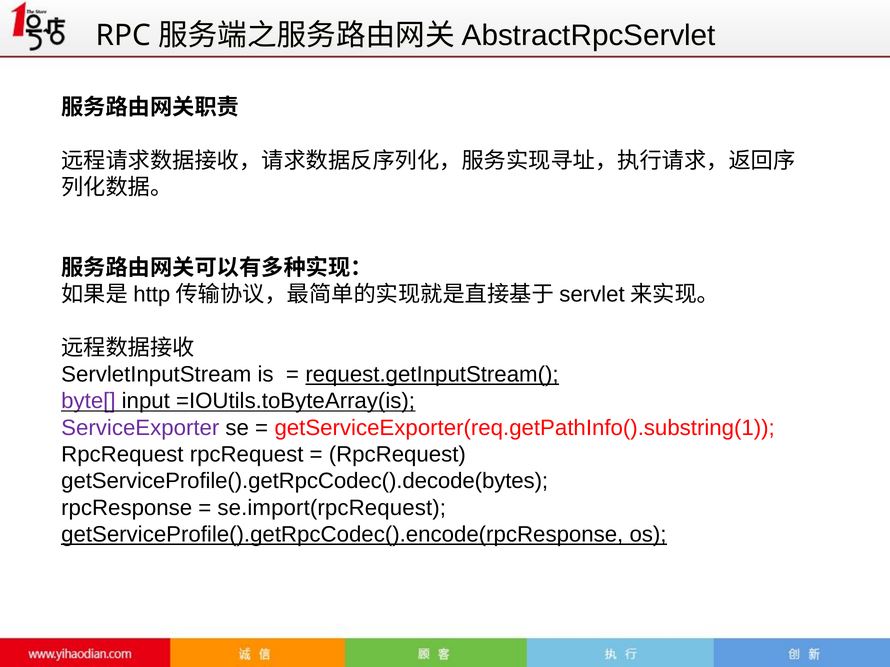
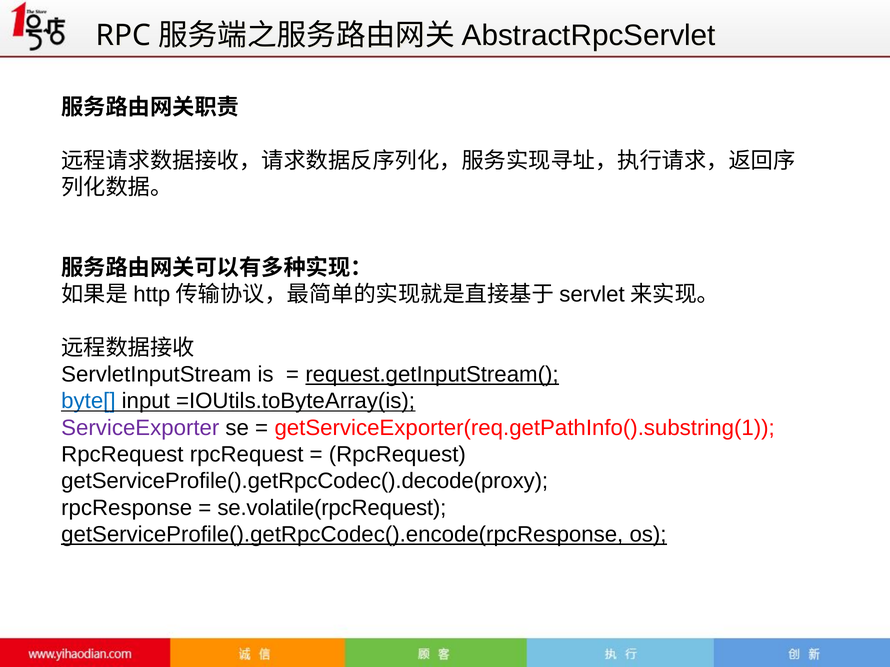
byte[ colour: purple -> blue
getServiceProfile().getRpcCodec().decode(bytes: getServiceProfile().getRpcCodec().decode(bytes -> getServiceProfile().getRpcCodec().decode(proxy
se.import(rpcRequest: se.import(rpcRequest -> se.volatile(rpcRequest
